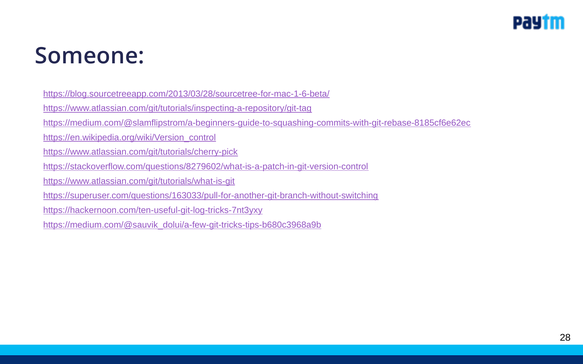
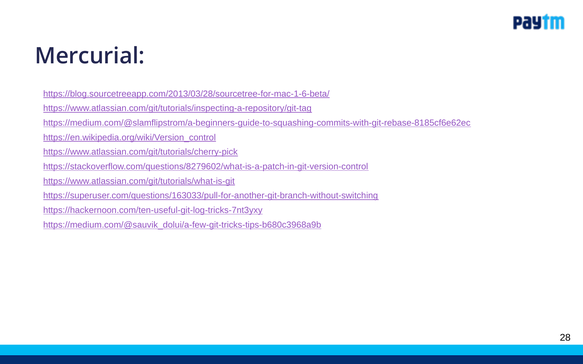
Someone: Someone -> Mercurial
